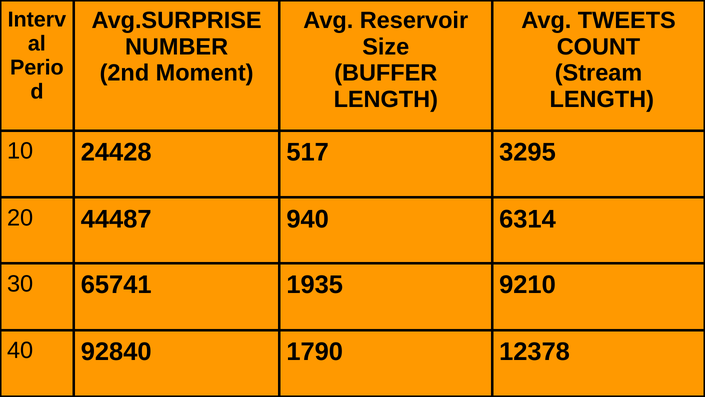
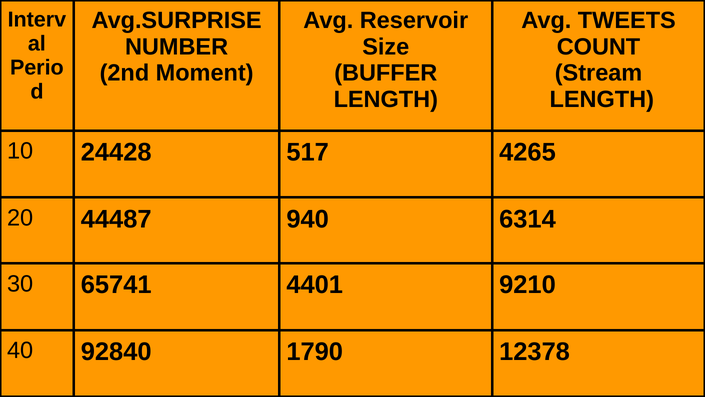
3295: 3295 -> 4265
1935: 1935 -> 4401
